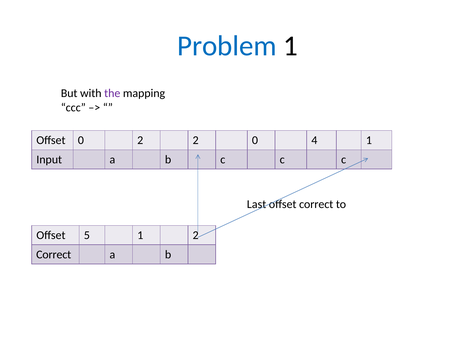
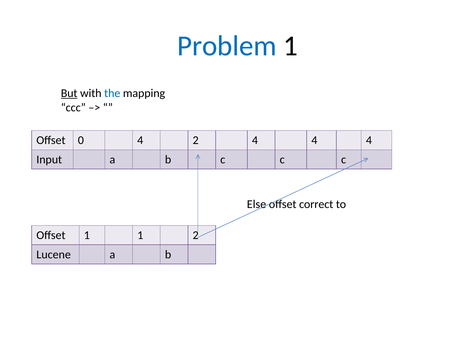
But underline: none -> present
the colour: purple -> blue
0 2: 2 -> 4
2 0: 0 -> 4
1 at (369, 140): 1 -> 4
Last: Last -> Else
Offset 5: 5 -> 1
Correct at (54, 255): Correct -> Lucene
